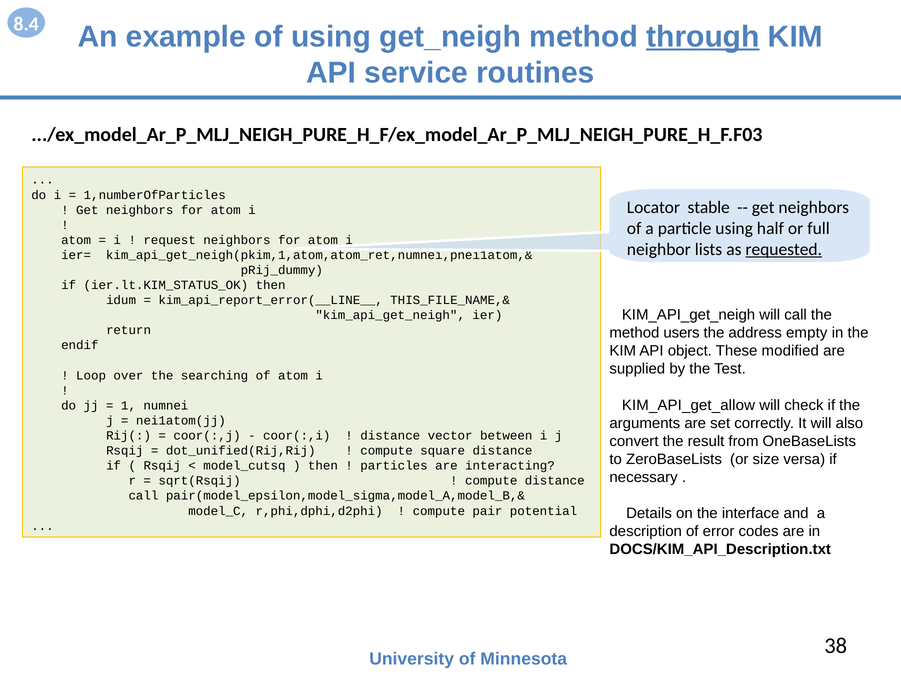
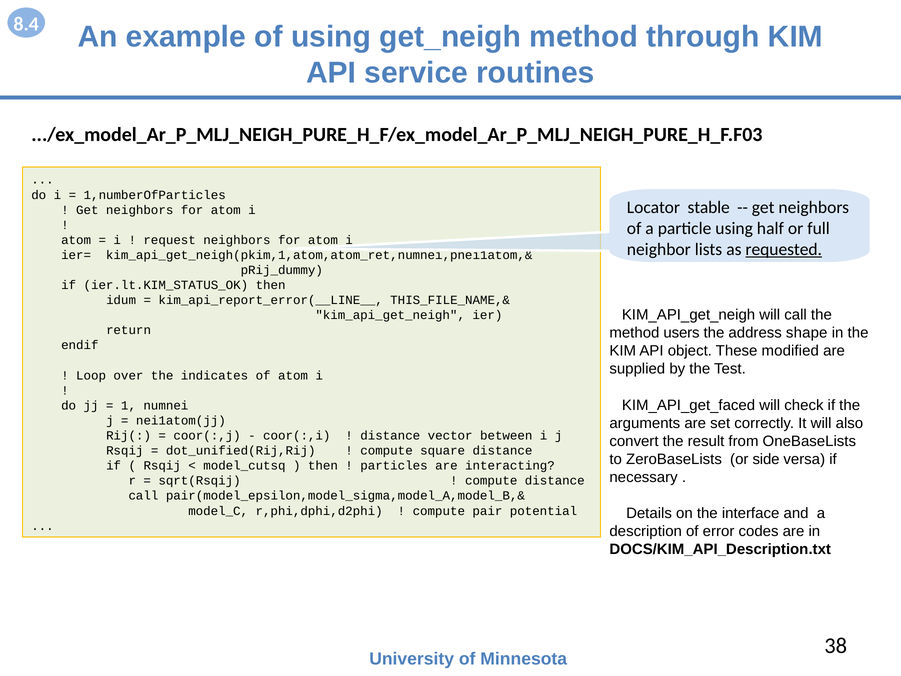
through underline: present -> none
empty: empty -> shape
searching: searching -> indicates
KIM_API_get_allow: KIM_API_get_allow -> KIM_API_get_faced
size: size -> side
